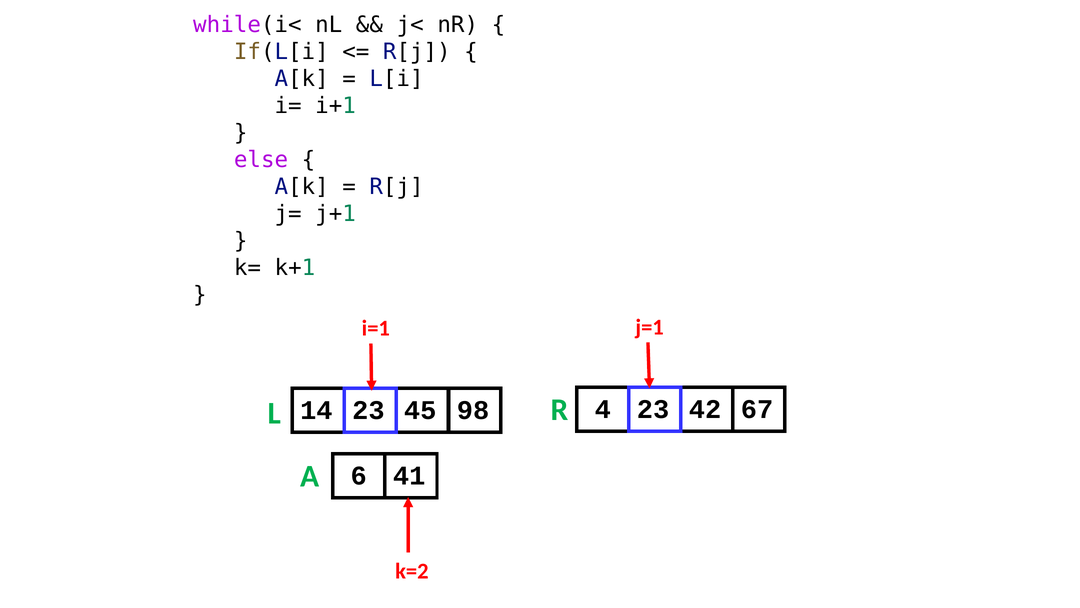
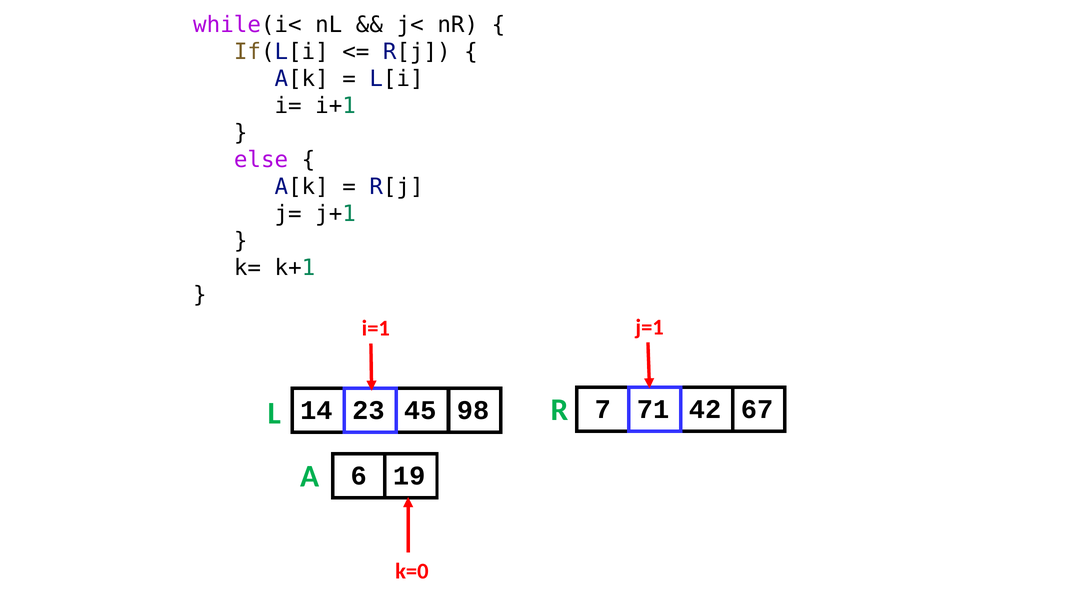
4: 4 -> 7
23 23: 23 -> 71
41: 41 -> 19
k=2: k=2 -> k=0
